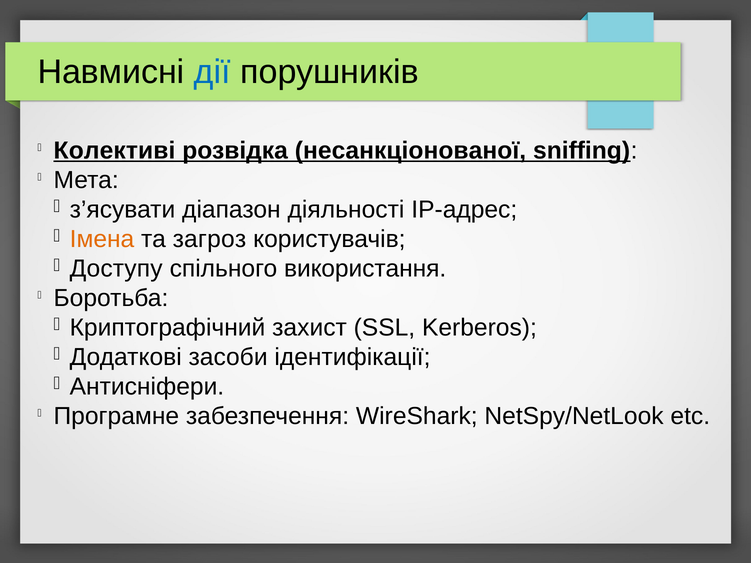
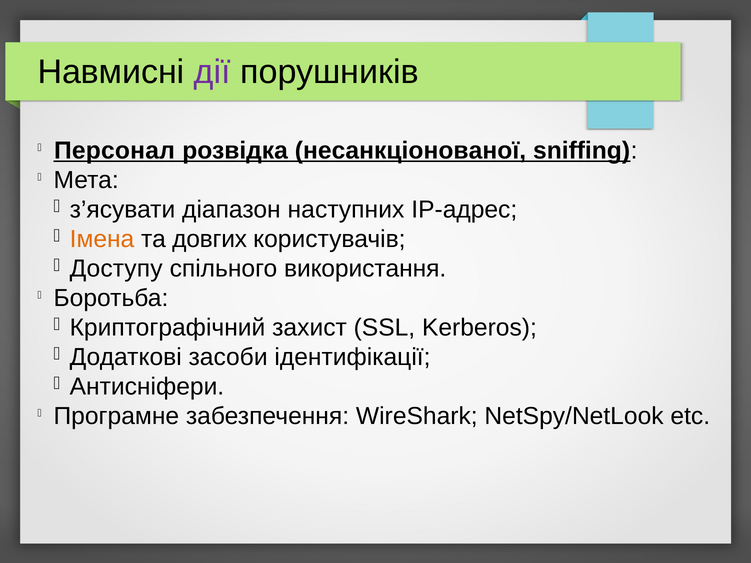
дії colour: blue -> purple
Колективі: Колективі -> Персонал
діяльності: діяльності -> наступних
загроз: загроз -> довгих
